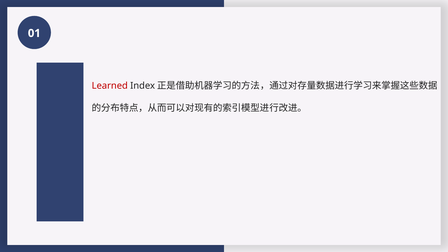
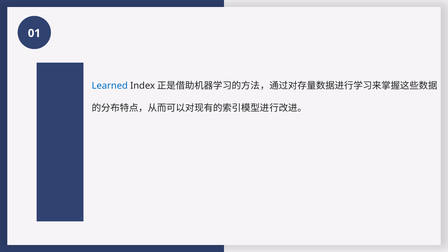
Learned colour: red -> blue
